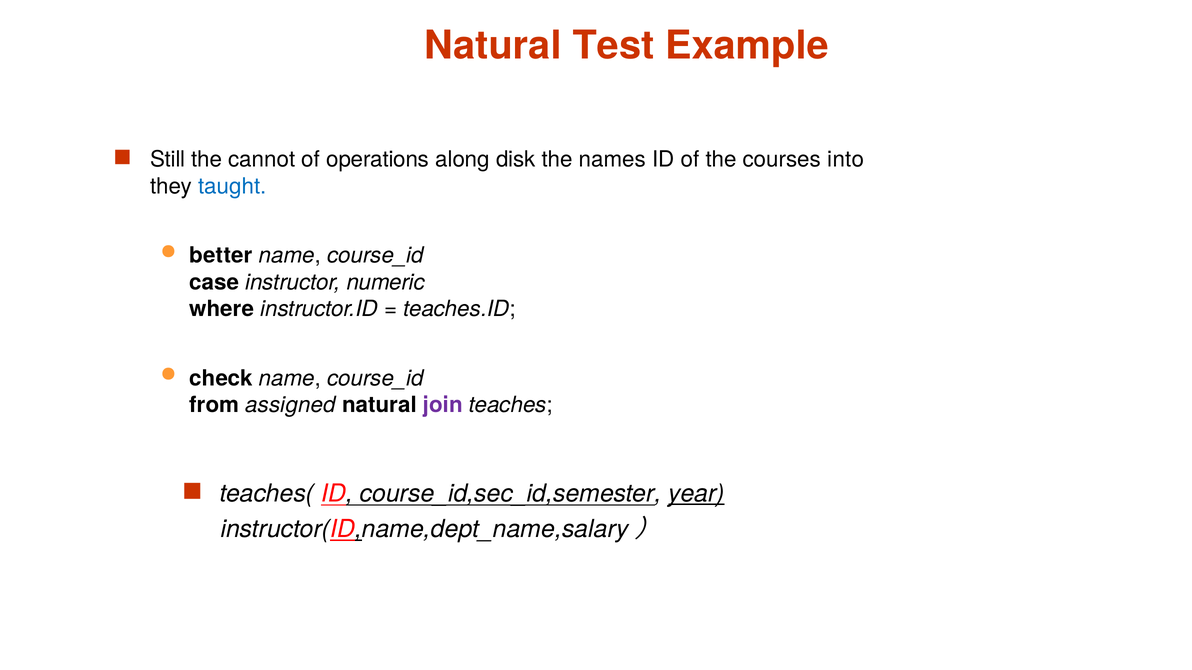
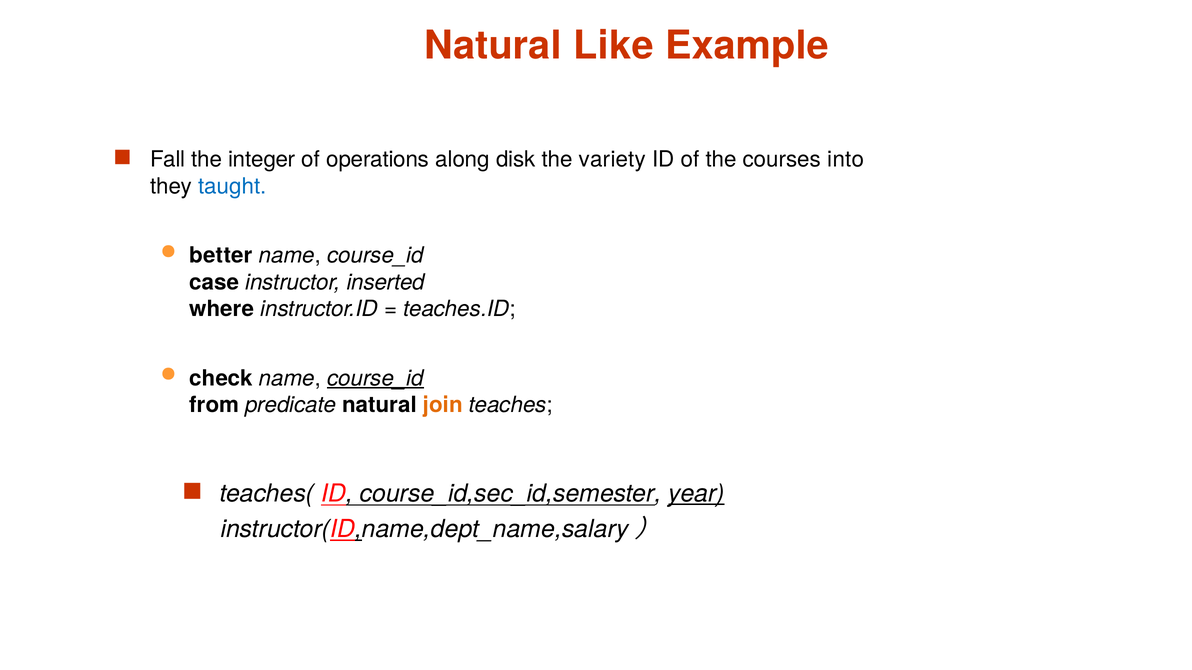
Test: Test -> Like
Still: Still -> Fall
cannot: cannot -> integer
names: names -> variety
numeric: numeric -> inserted
course_id at (375, 378) underline: none -> present
assigned: assigned -> predicate
join colour: purple -> orange
